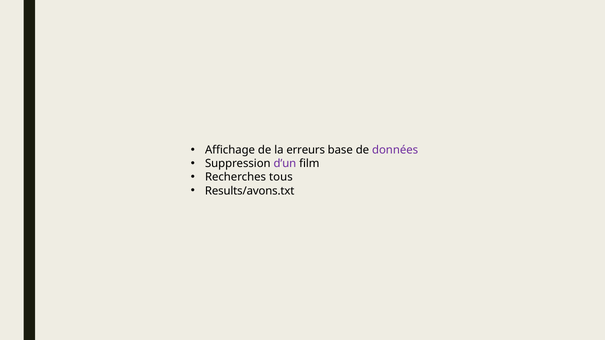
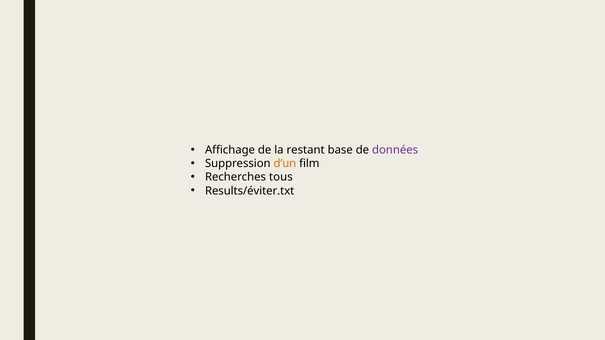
erreurs: erreurs -> restant
d’un colour: purple -> orange
Results/avons.txt: Results/avons.txt -> Results/éviter.txt
